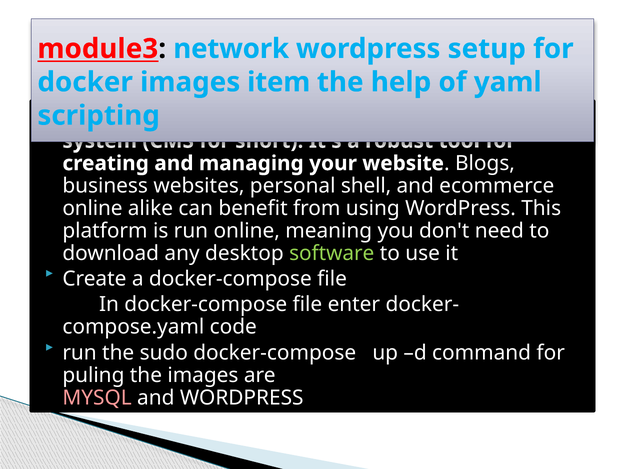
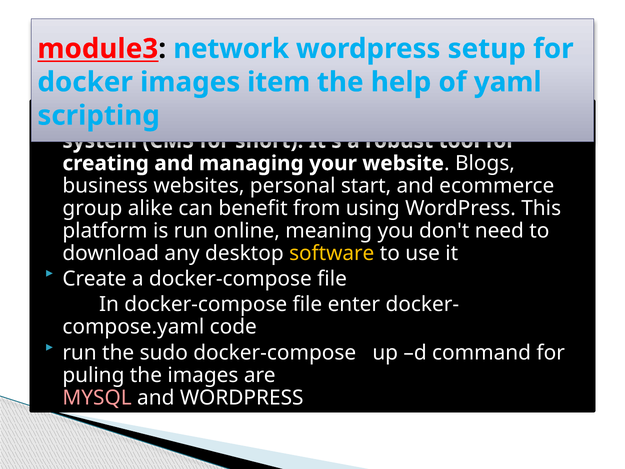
shell: shell -> start
online at (92, 208): online -> group
software colour: light green -> yellow
